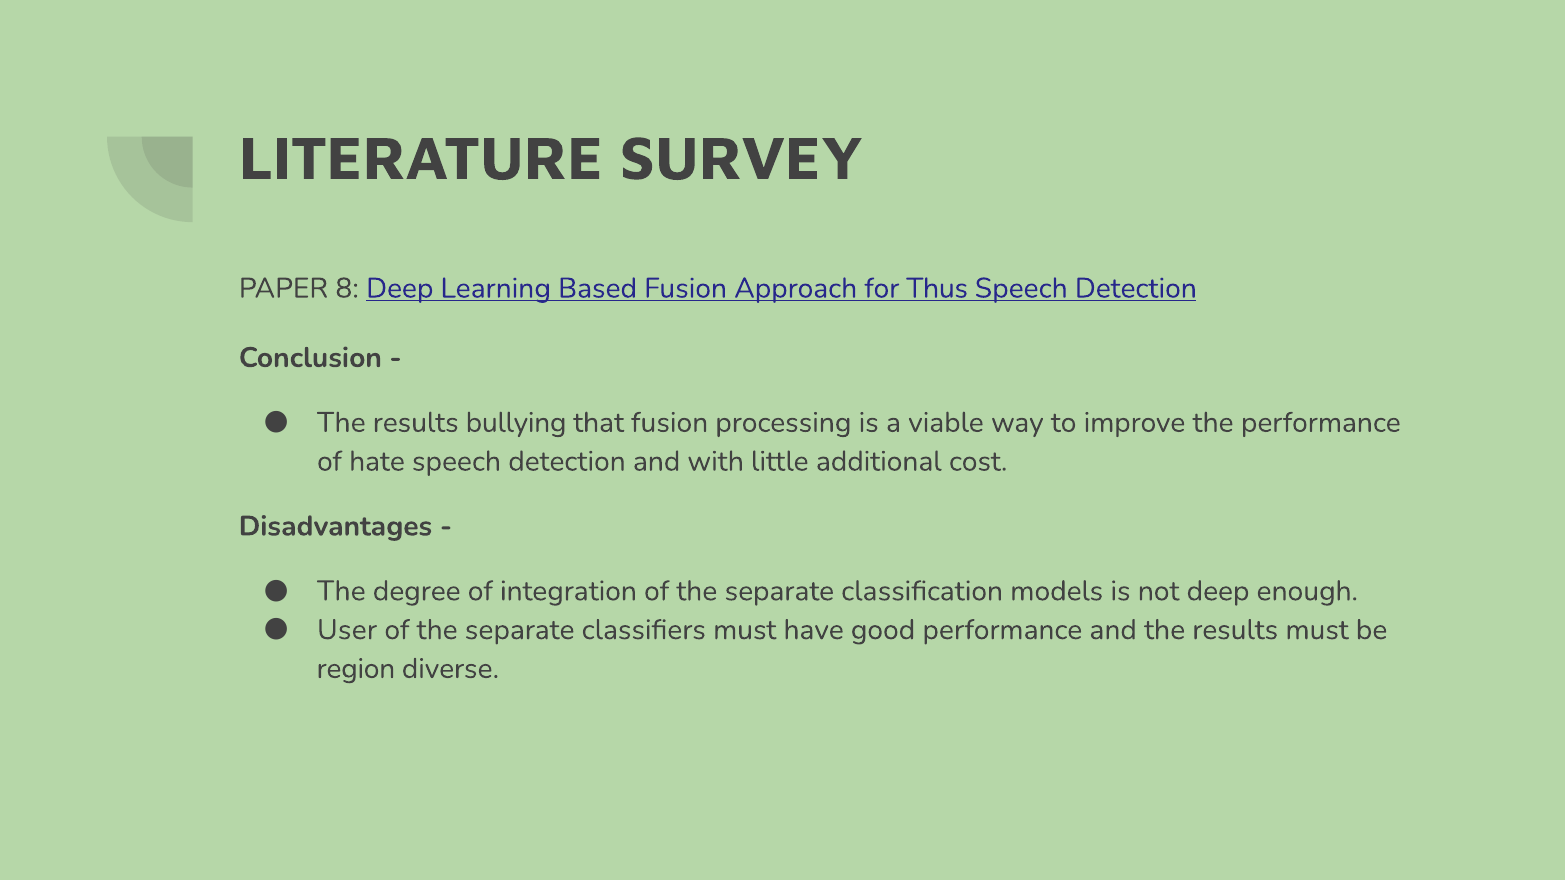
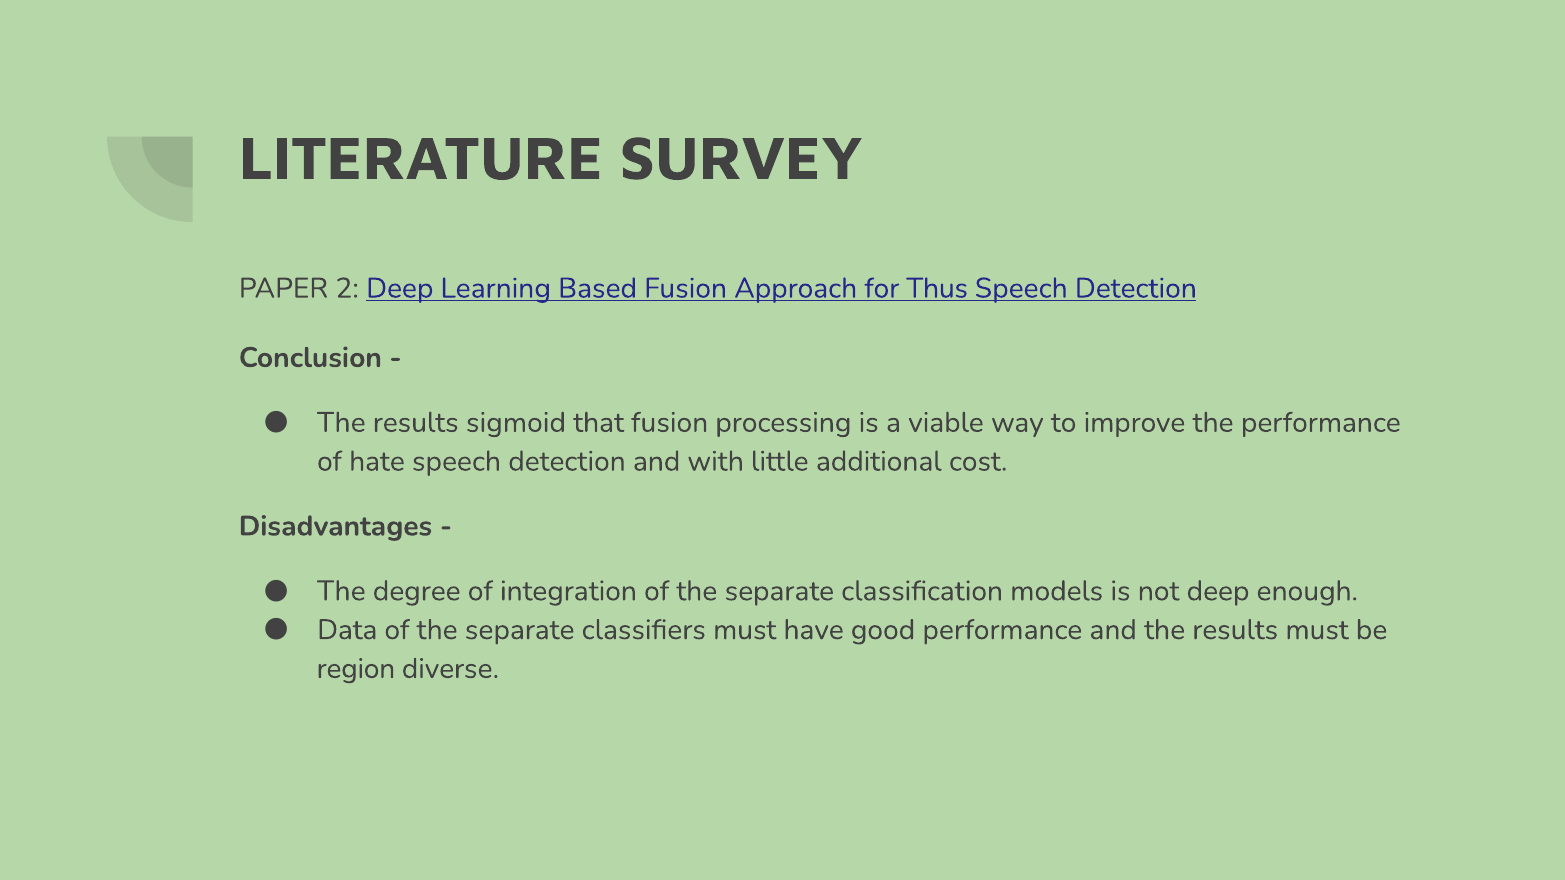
8: 8 -> 2
bullying: bullying -> sigmoid
User: User -> Data
